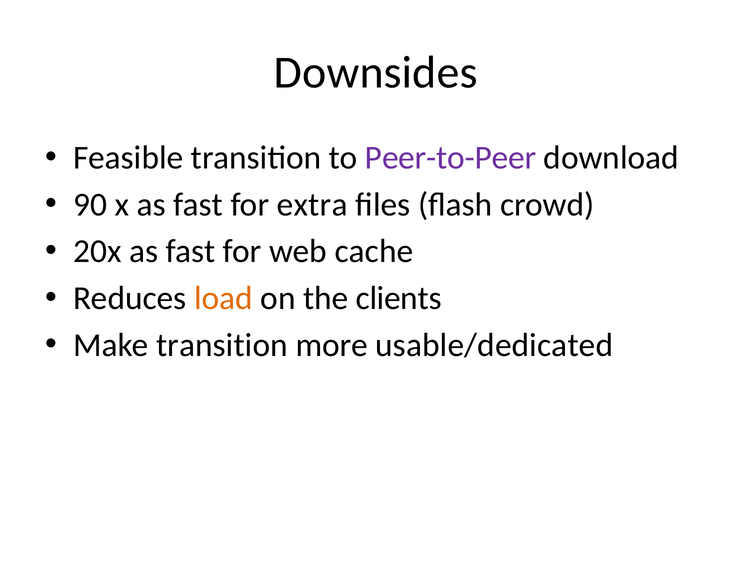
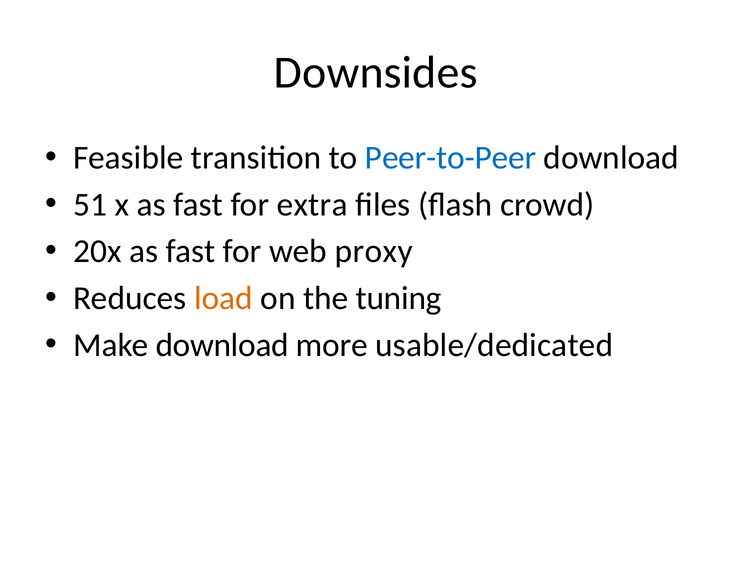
Peer-to-Peer colour: purple -> blue
90: 90 -> 51
cache: cache -> proxy
clients: clients -> tuning
Make transition: transition -> download
